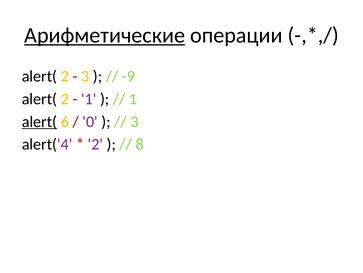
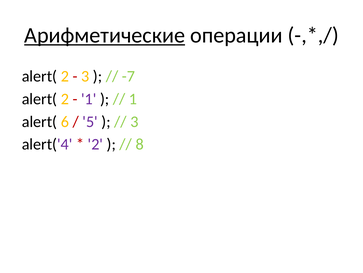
-9: -9 -> -7
alert( at (39, 121) underline: present -> none
0: 0 -> 5
